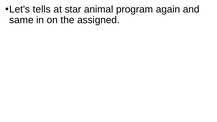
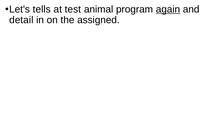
star: star -> test
again underline: none -> present
same: same -> detail
